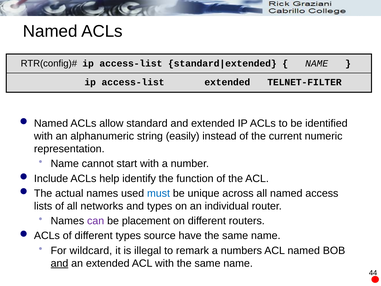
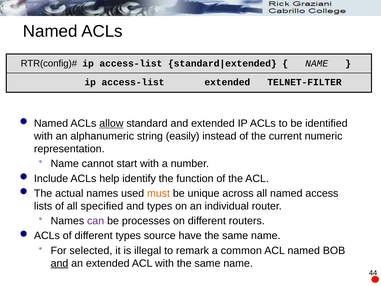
allow underline: none -> present
must colour: blue -> orange
networks: networks -> specified
placement: placement -> processes
wildcard: wildcard -> selected
numbers: numbers -> common
